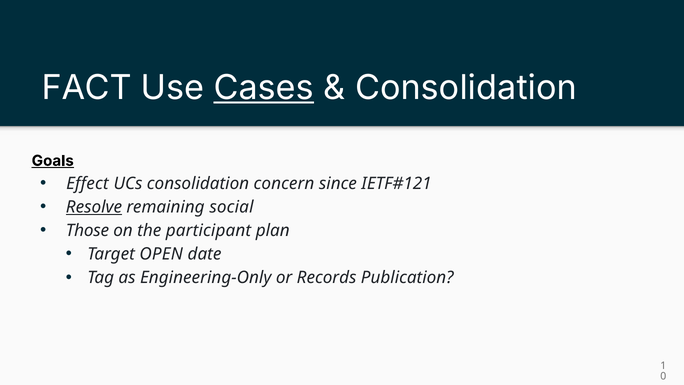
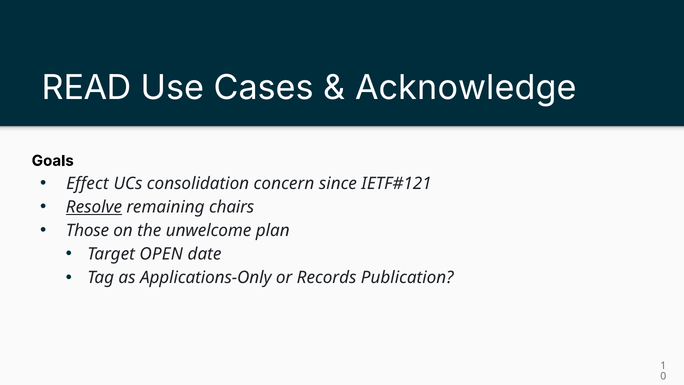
FACT: FACT -> READ
Cases underline: present -> none
Consolidation at (466, 88): Consolidation -> Acknowledge
Goals underline: present -> none
social: social -> chairs
participant: participant -> unwelcome
Engineering-Only: Engineering-Only -> Applications-Only
